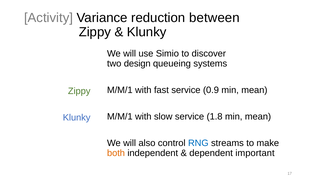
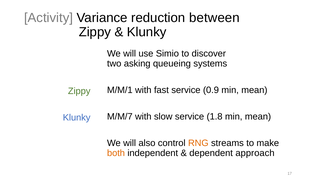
design: design -> asking
M/M/1 at (120, 116): M/M/1 -> M/M/7
RNG colour: blue -> orange
important: important -> approach
